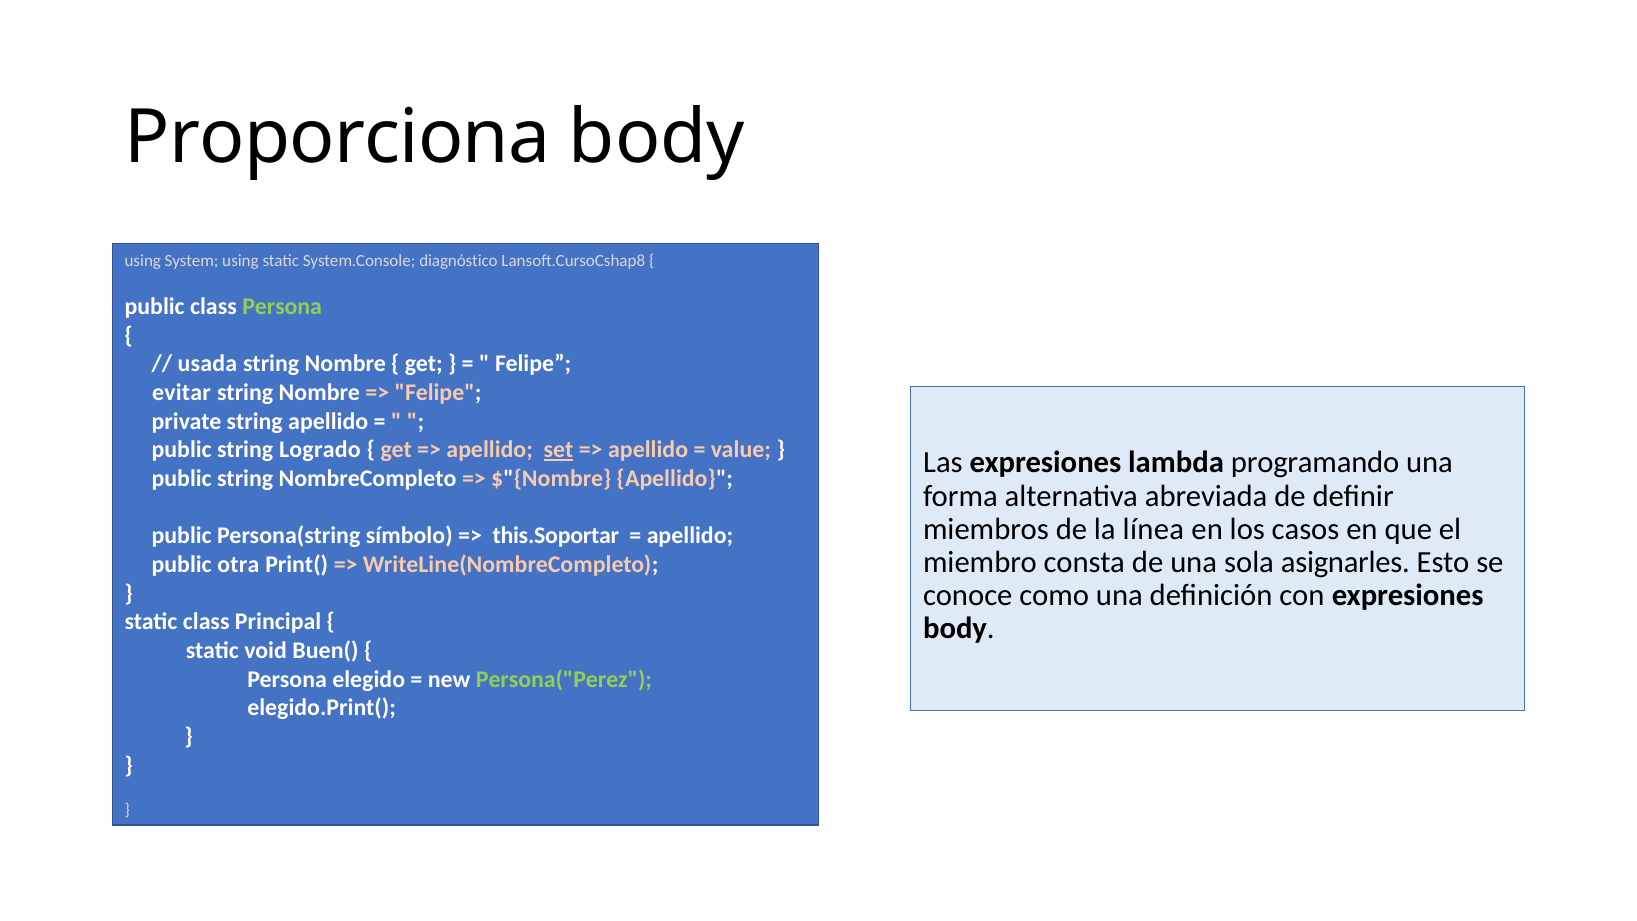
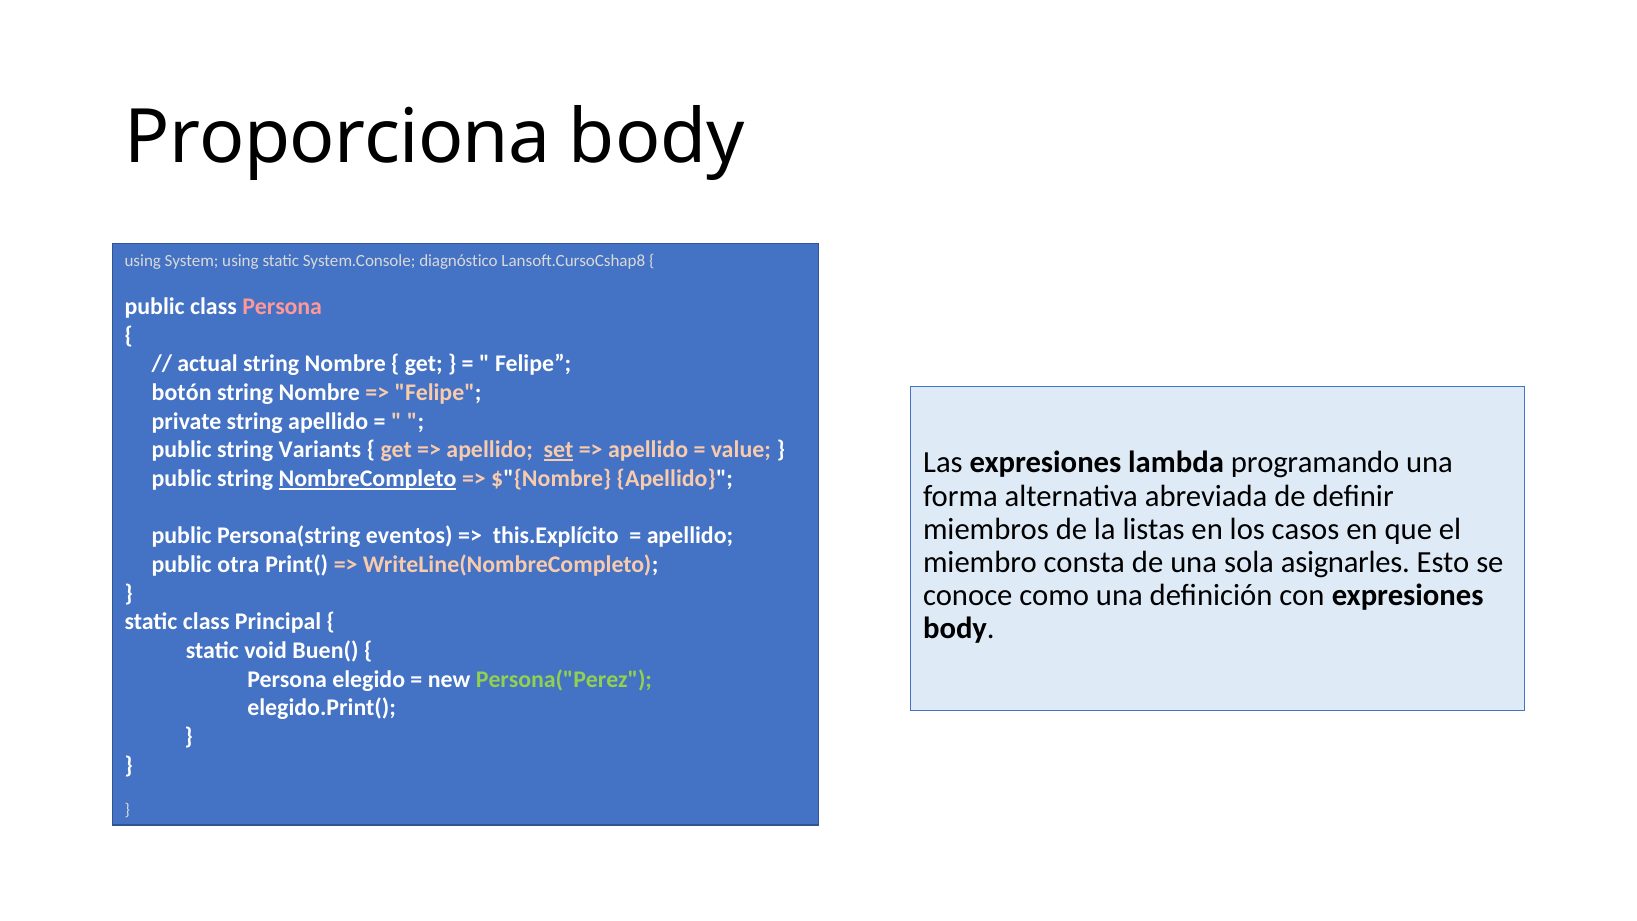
Persona at (282, 306) colour: light green -> pink
usada: usada -> actual
evitar: evitar -> botón
Logrado: Logrado -> Variants
NombreCompleto underline: none -> present
línea: línea -> listas
símbolo: símbolo -> eventos
this.Soportar: this.Soportar -> this.Explícito
